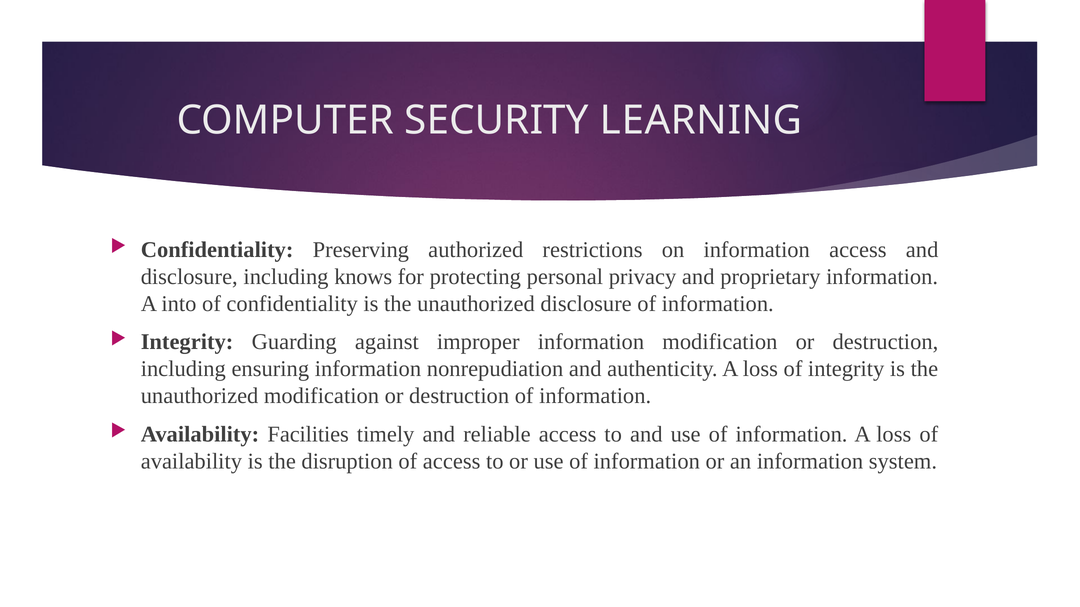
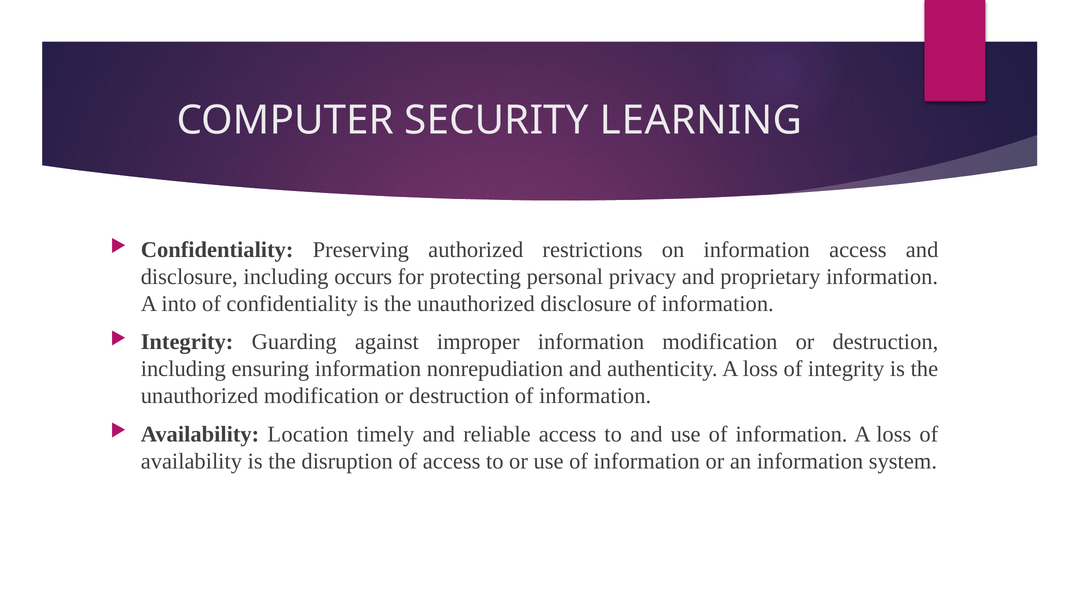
knows: knows -> occurs
Facilities: Facilities -> Location
